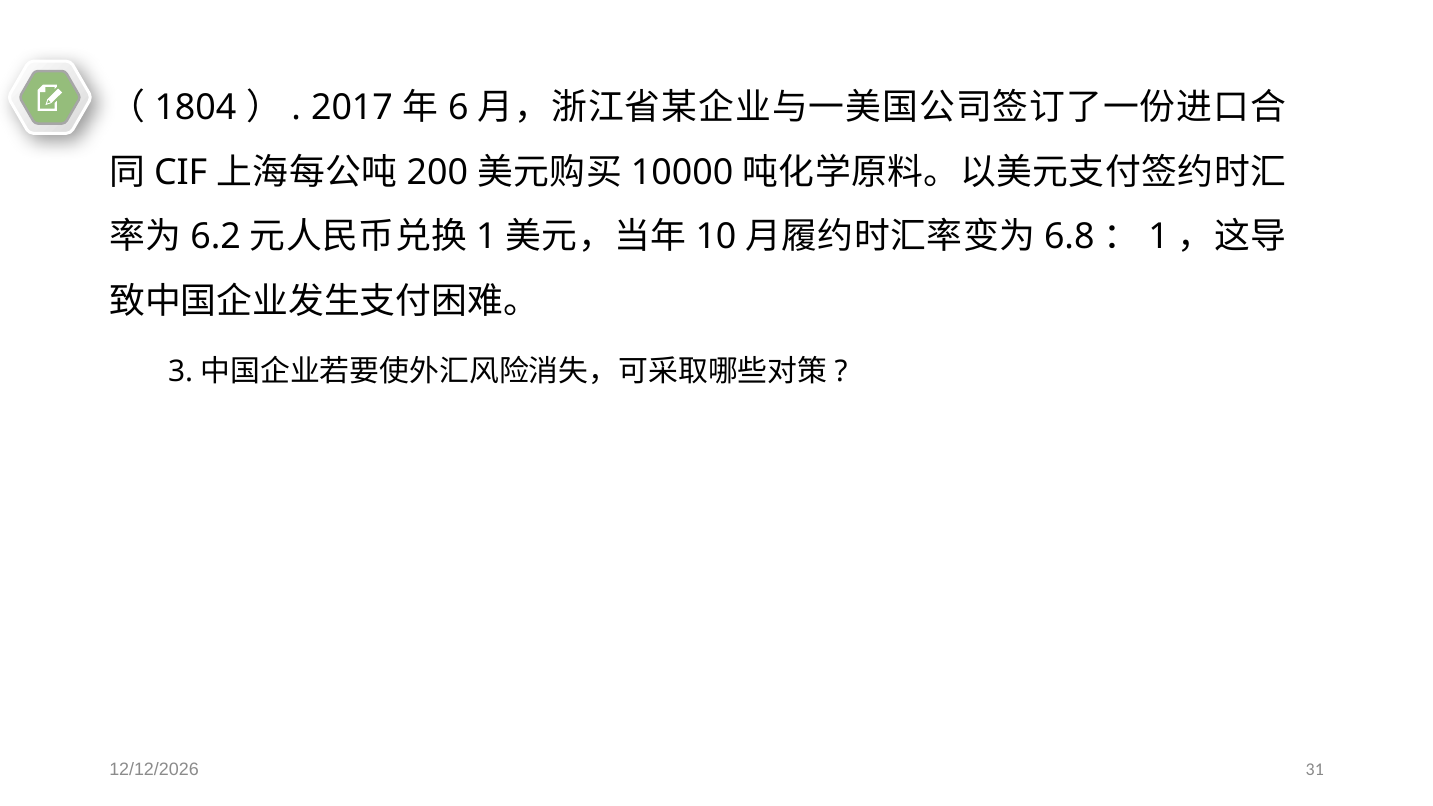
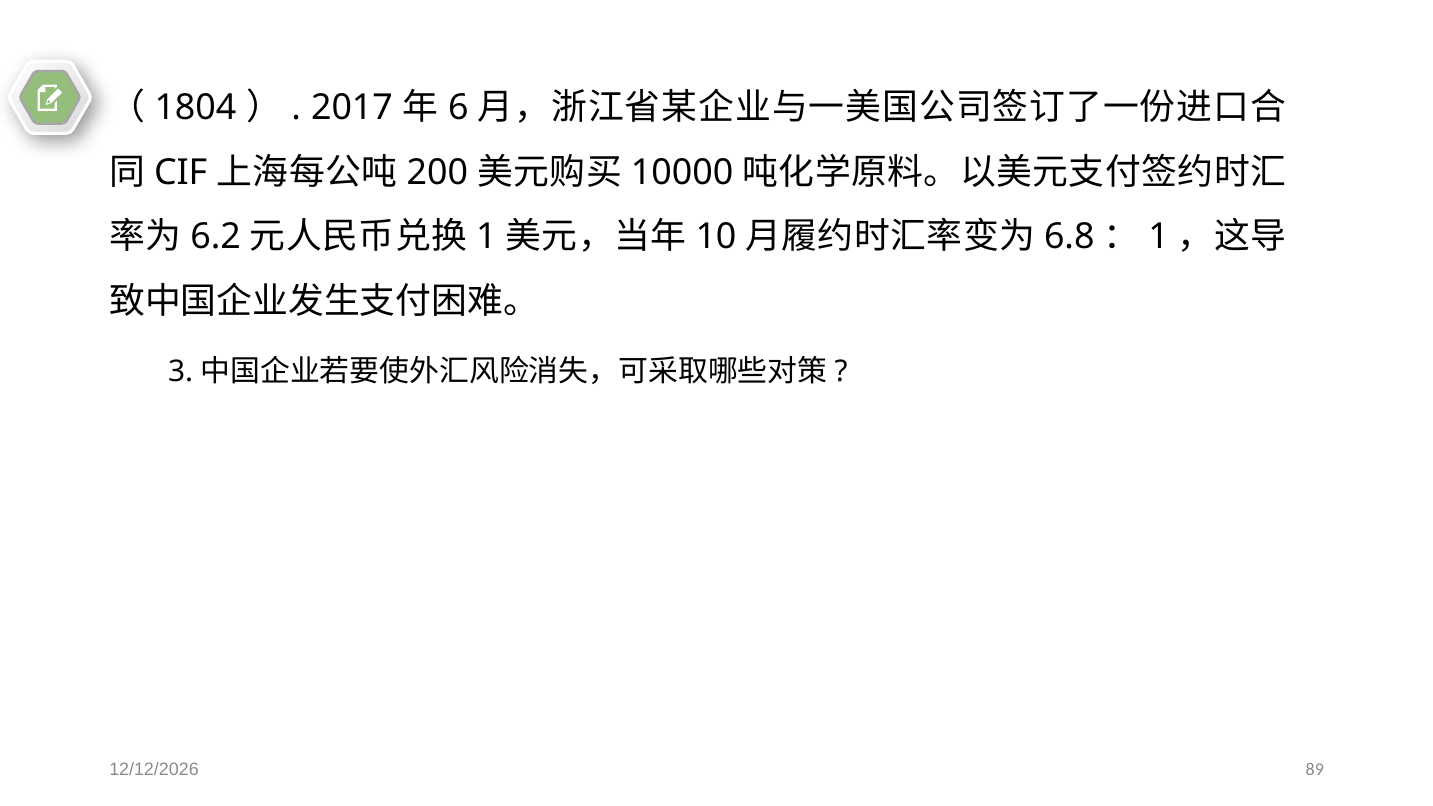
31: 31 -> 89
